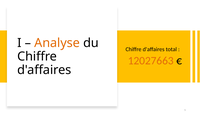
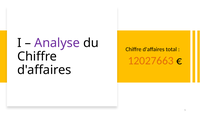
Analyse colour: orange -> purple
